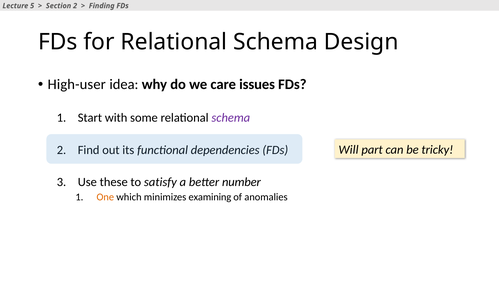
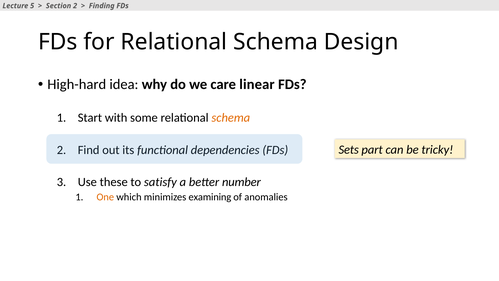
High-user: High-user -> High-hard
issues: issues -> linear
schema at (231, 118) colour: purple -> orange
Will: Will -> Sets
